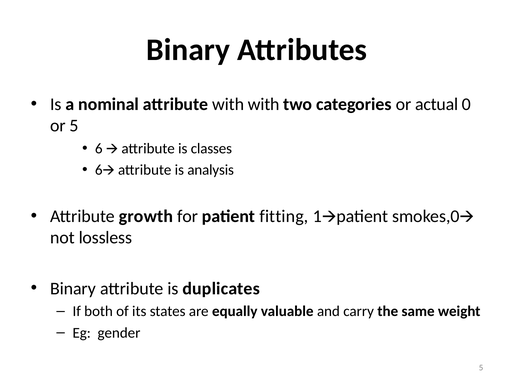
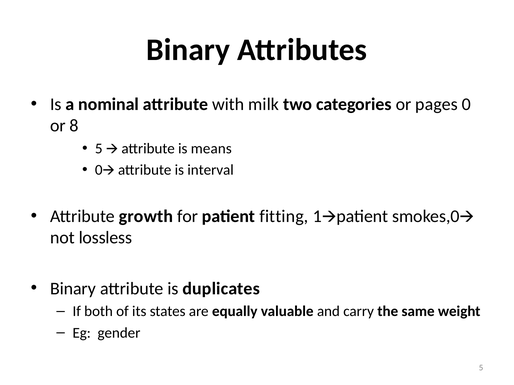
with with: with -> milk
actual: actual -> pages
or 5: 5 -> 8
6 at (99, 149): 6 -> 5
classes: classes -> means
6 at (99, 170): 6 -> 0
analysis: analysis -> interval
